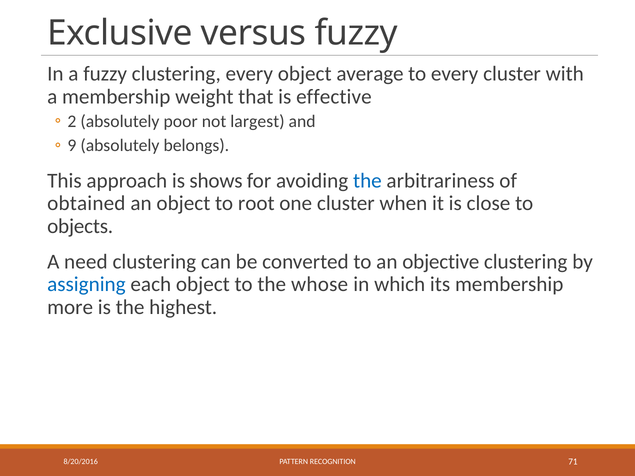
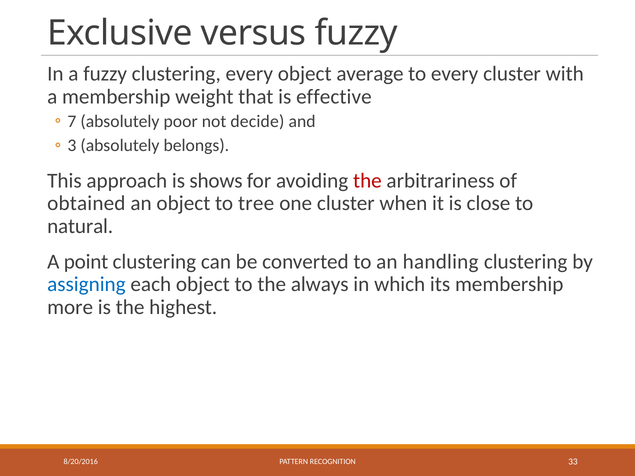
2: 2 -> 7
largest: largest -> decide
9: 9 -> 3
the at (367, 181) colour: blue -> red
root: root -> tree
objects: objects -> natural
need: need -> point
objective: objective -> handling
whose: whose -> always
71: 71 -> 33
